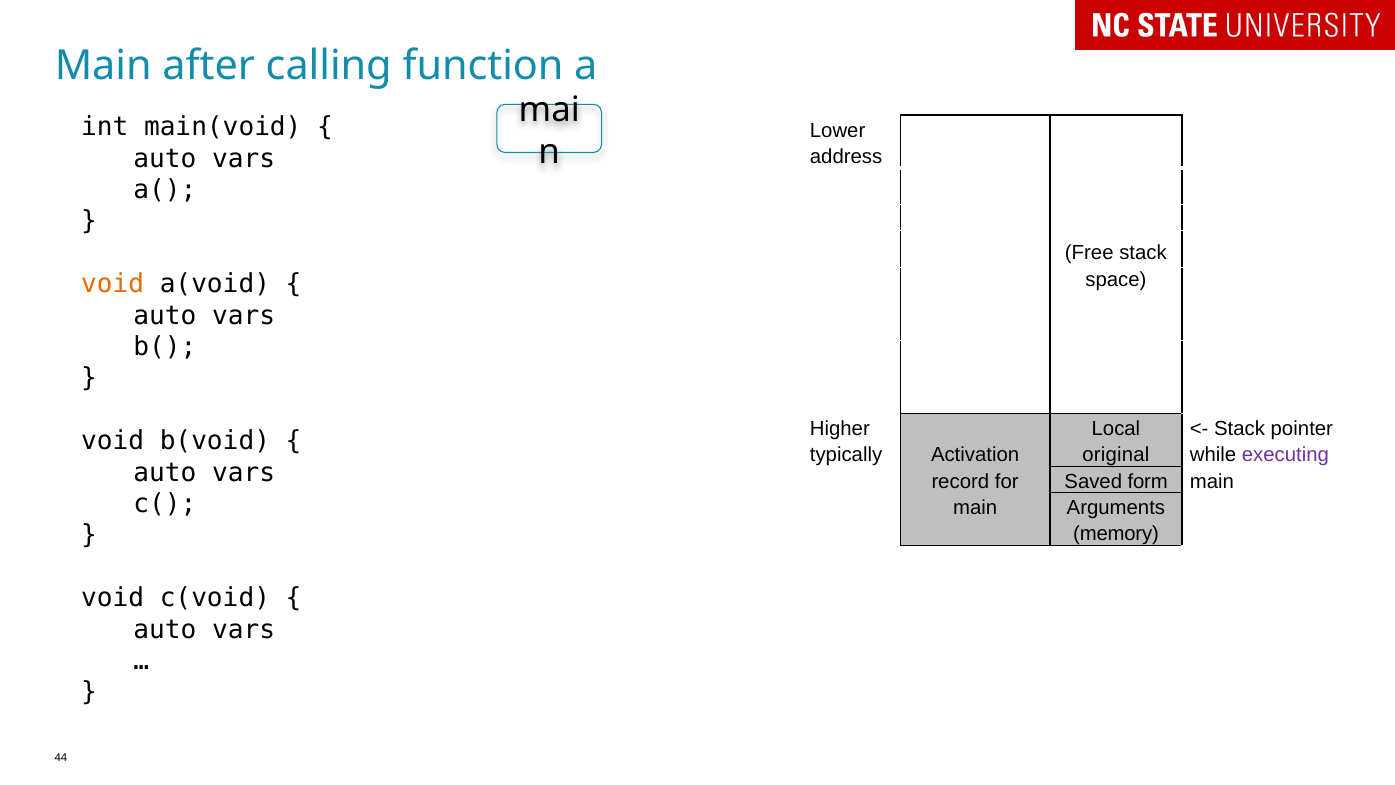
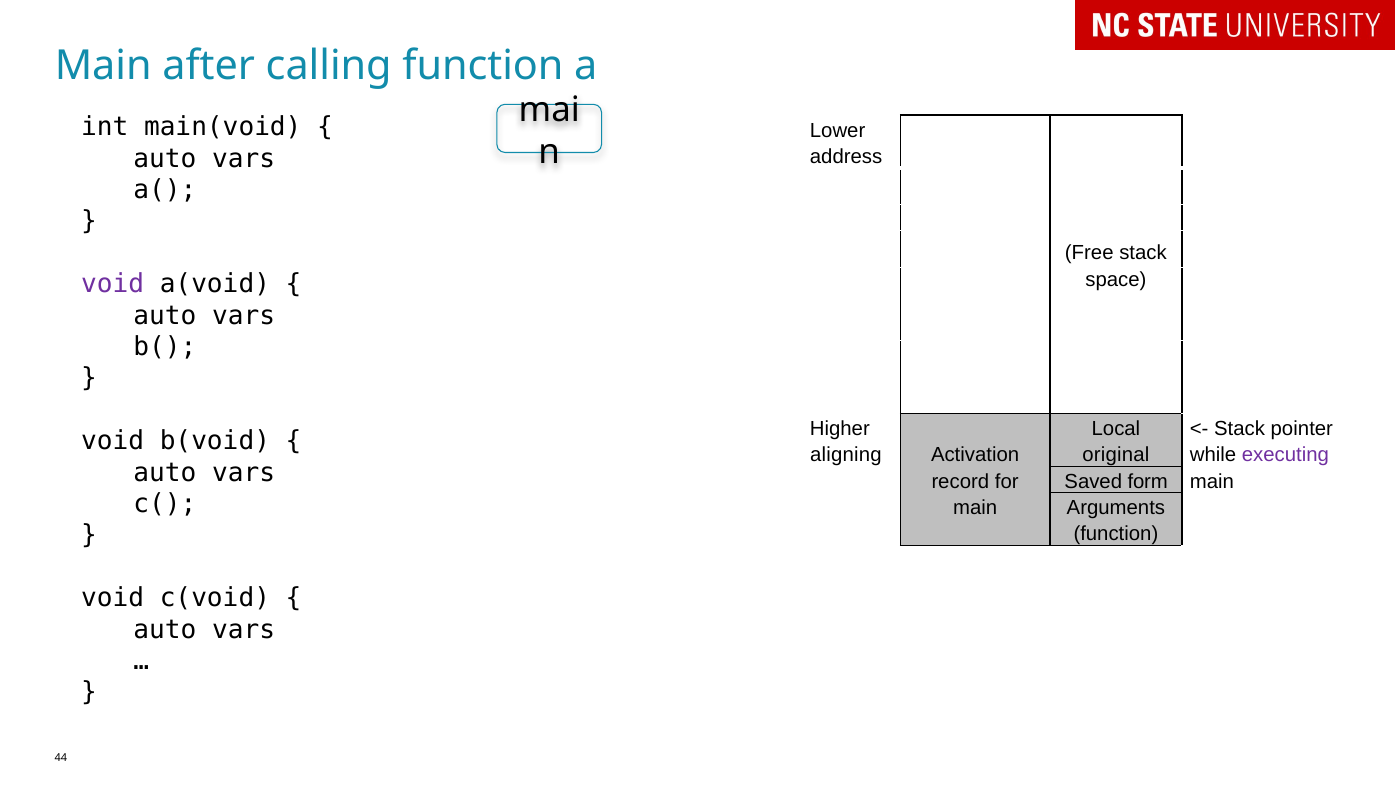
void at (113, 284) colour: orange -> purple
typically: typically -> aligning
memory at (1116, 534): memory -> function
